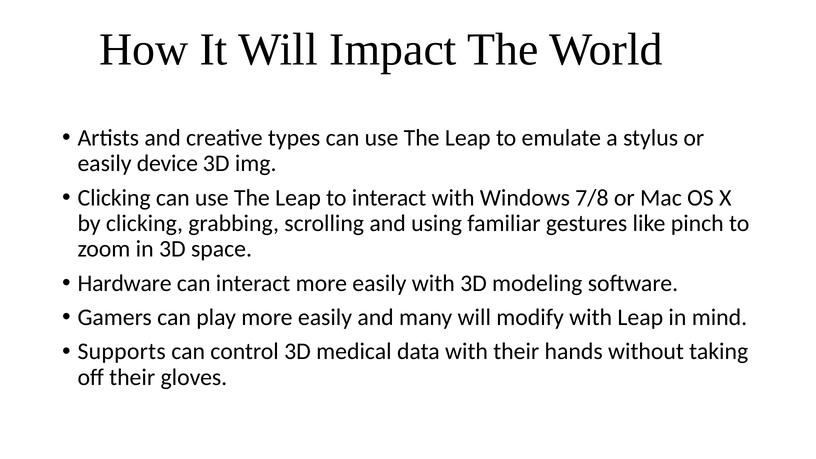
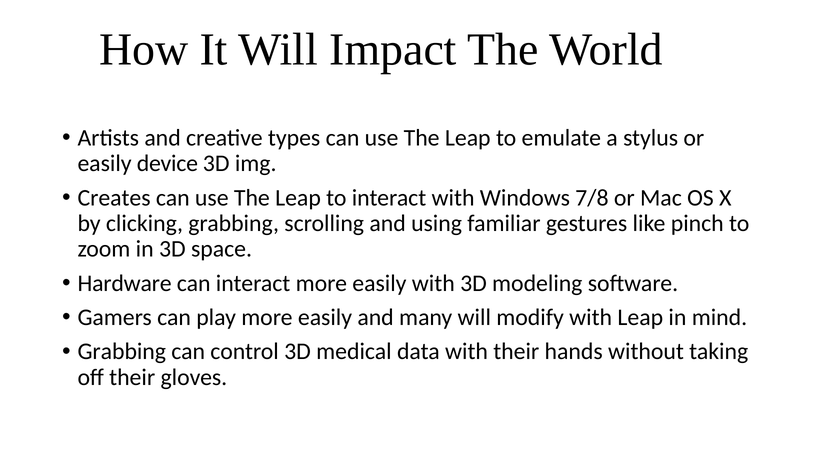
Clicking at (114, 198): Clicking -> Creates
Supports at (122, 352): Supports -> Grabbing
